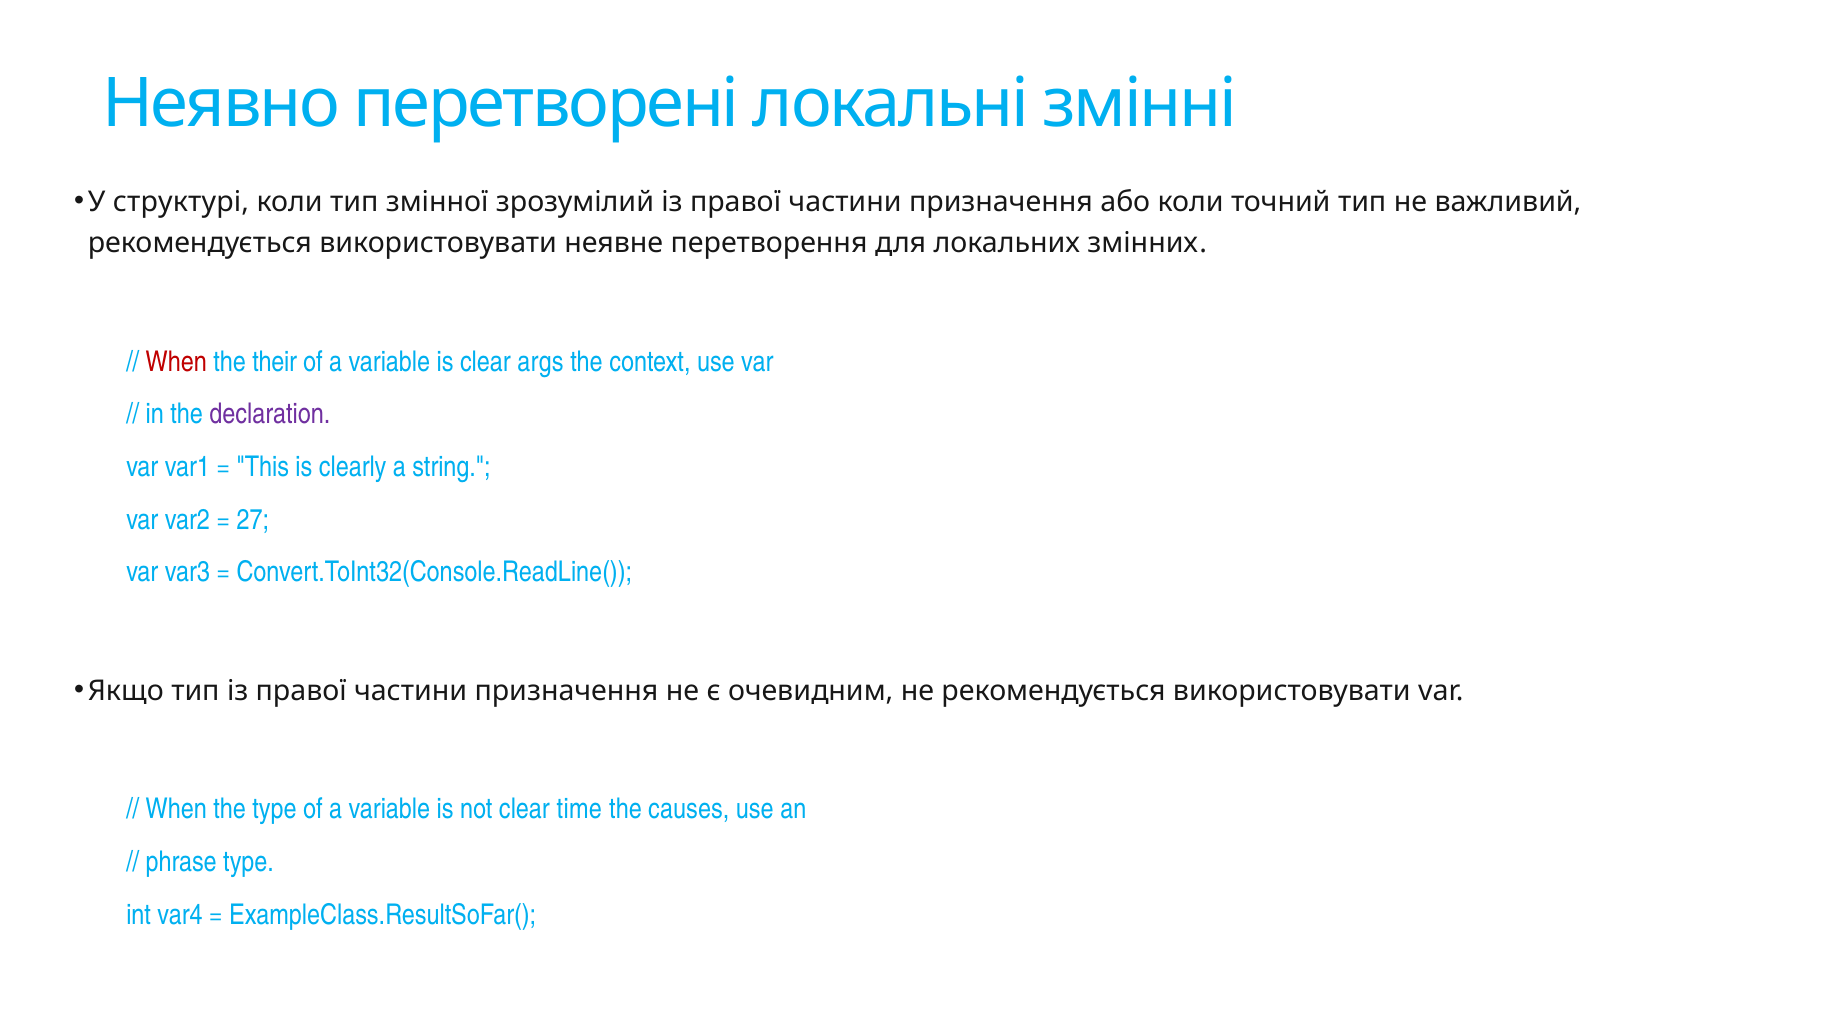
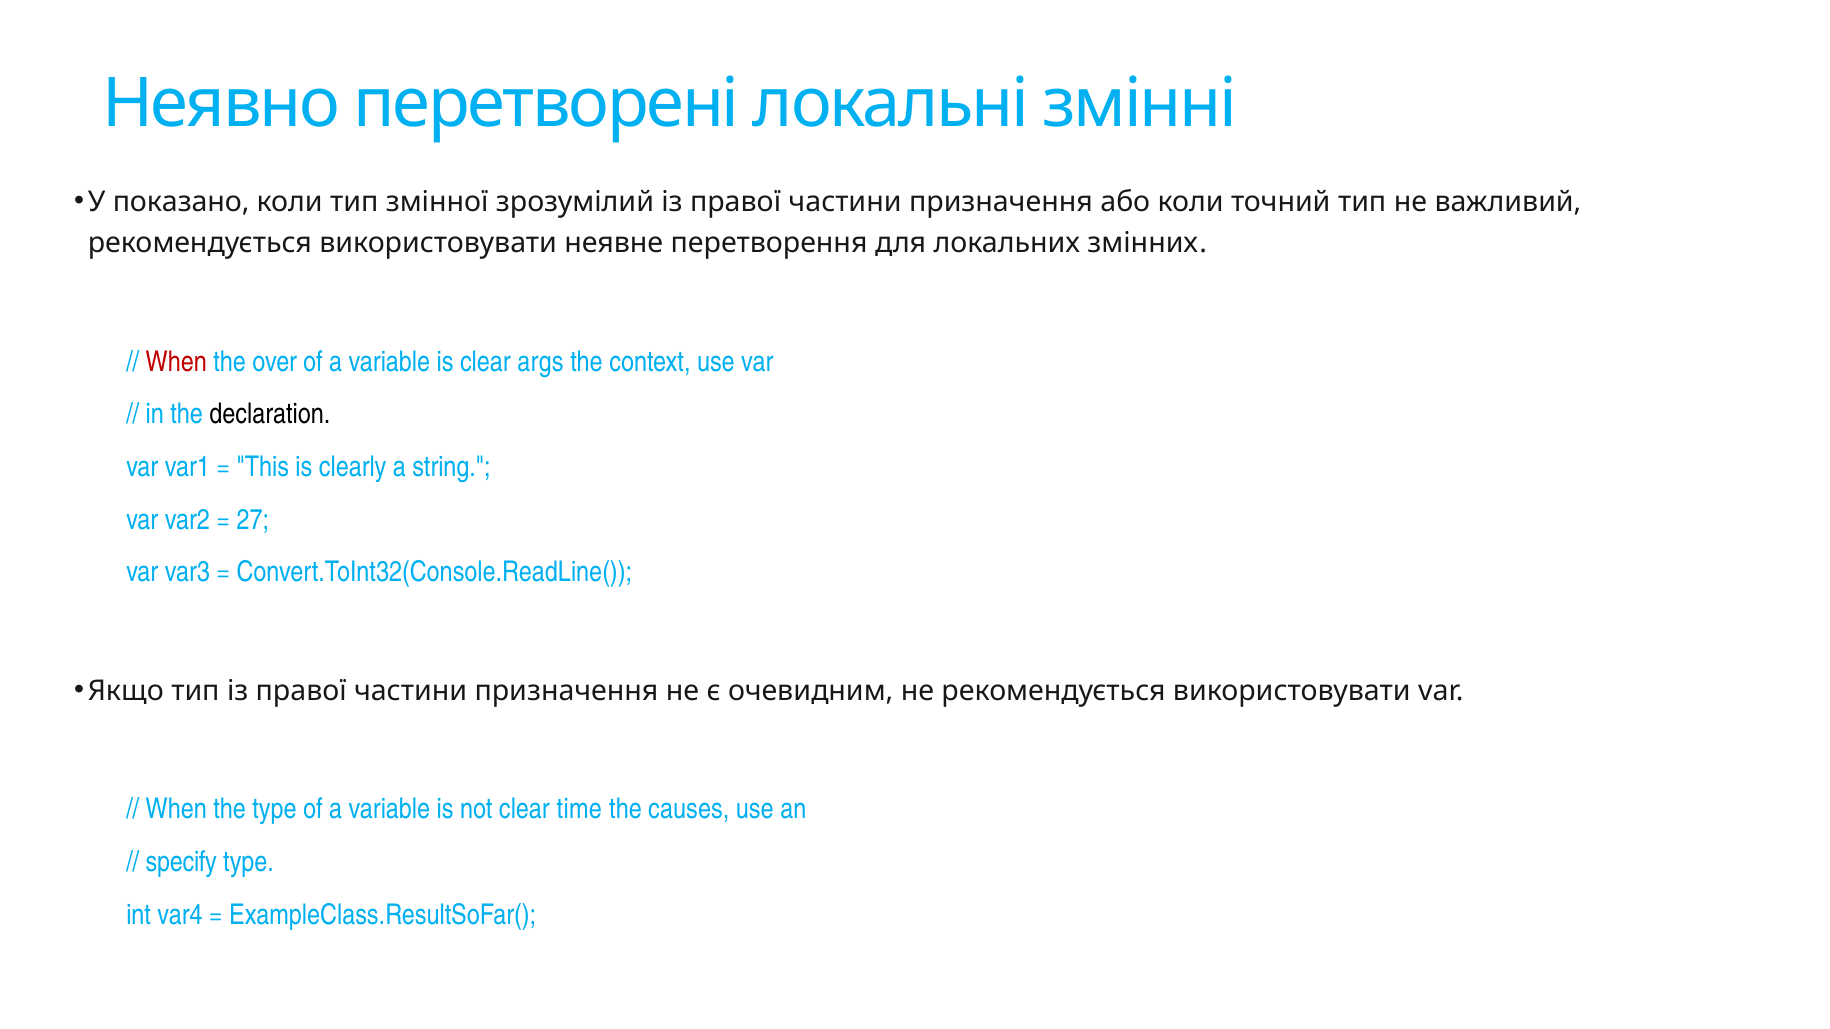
структурі: структурі -> показано
their: their -> over
declaration colour: purple -> black
phrase: phrase -> specify
